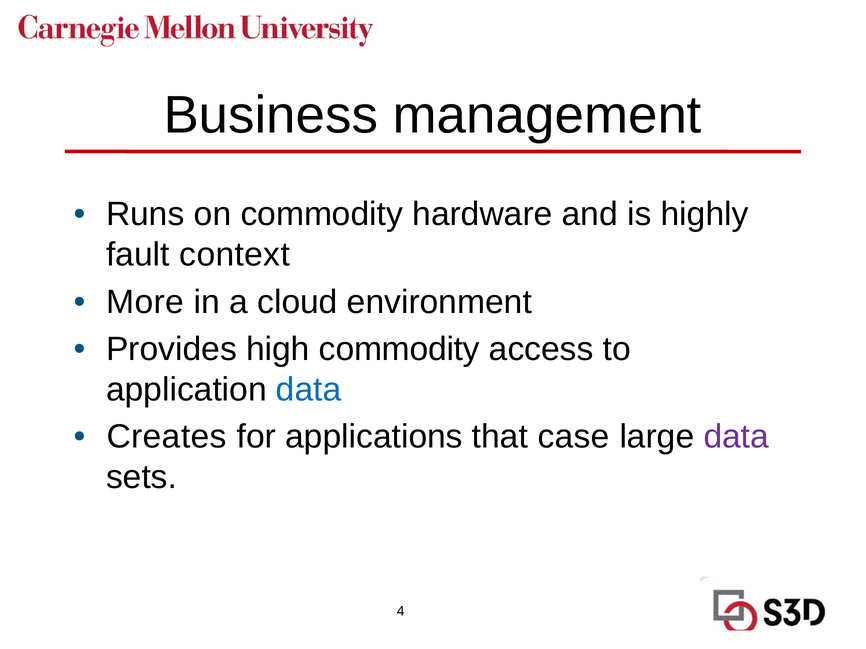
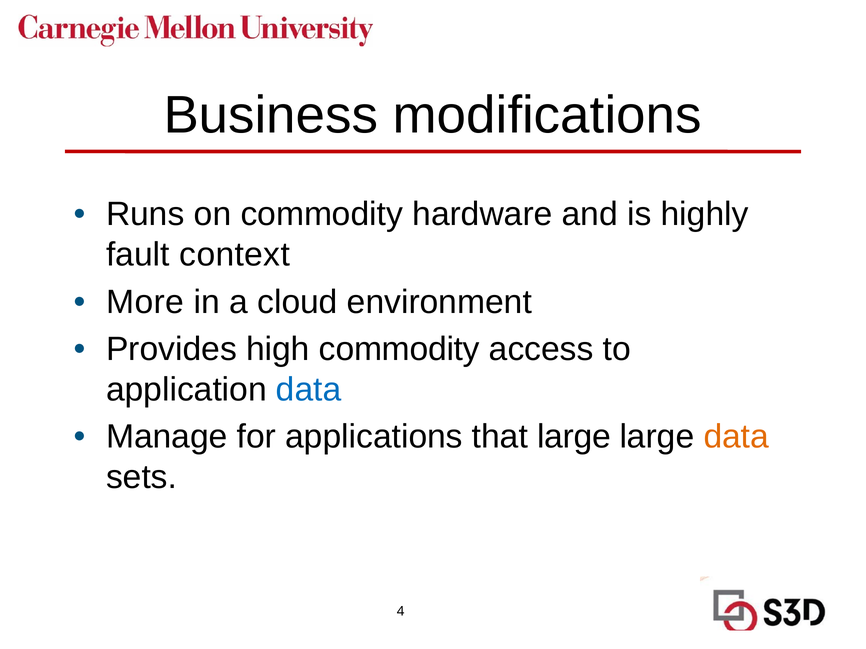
management: management -> modifications
Creates: Creates -> Manage
that case: case -> large
data at (736, 437) colour: purple -> orange
